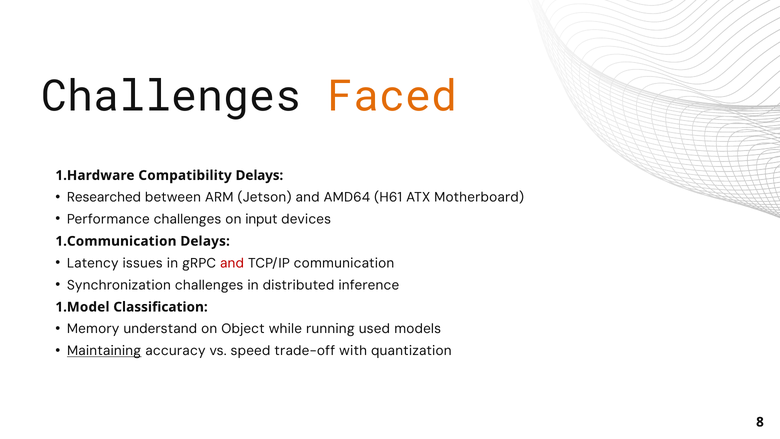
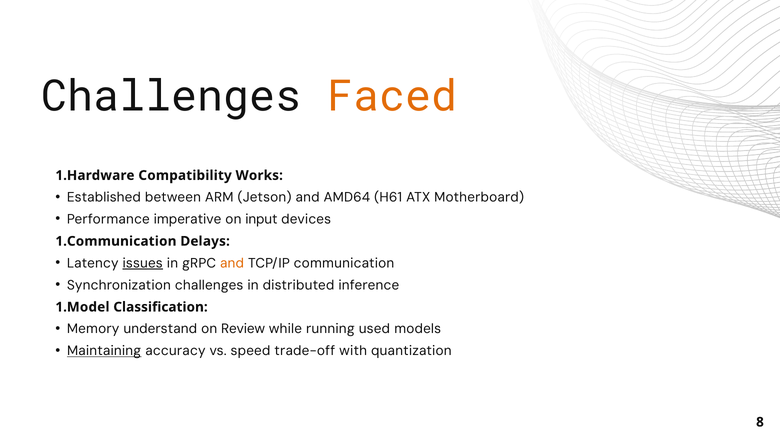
Compatibility Delays: Delays -> Works
Researched: Researched -> Established
Performance challenges: challenges -> imperative
issues underline: none -> present
and at (232, 263) colour: red -> orange
Object: Object -> Review
